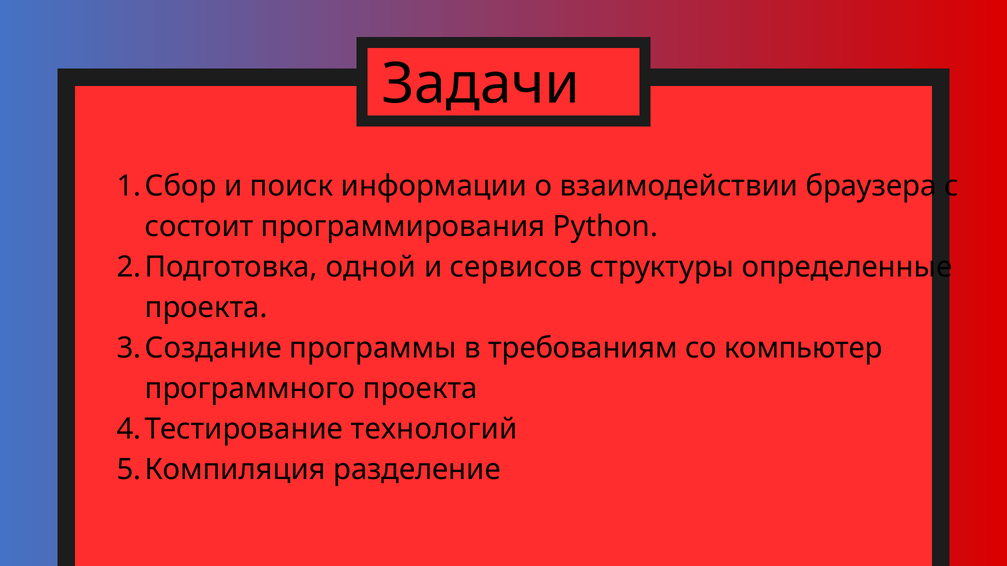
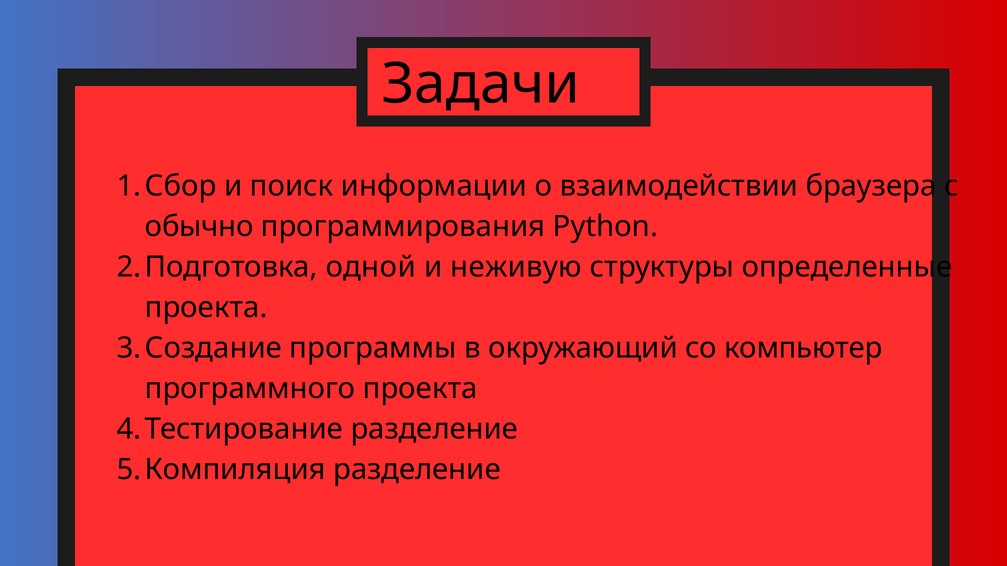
состоит: состоит -> обычно
сервисов: сервисов -> неживую
требованиям: требованиям -> окружающий
технологий at (434, 430): технологий -> разделение
